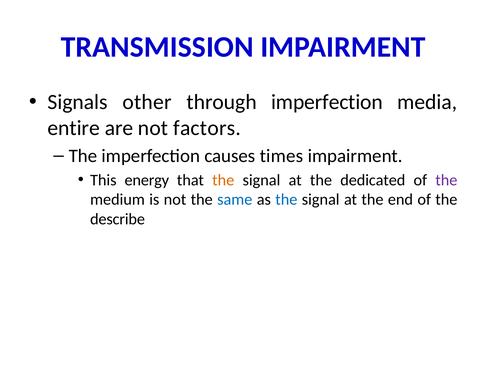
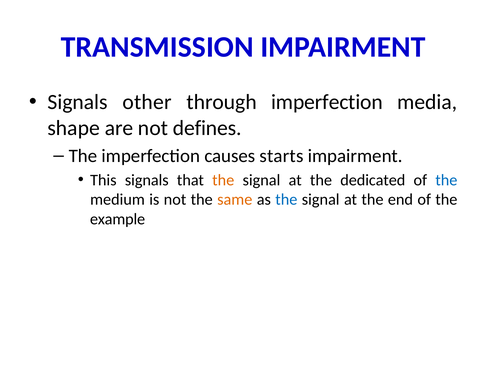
entire: entire -> shape
factors: factors -> defines
times: times -> starts
This energy: energy -> signals
the at (446, 180) colour: purple -> blue
same colour: blue -> orange
describe: describe -> example
